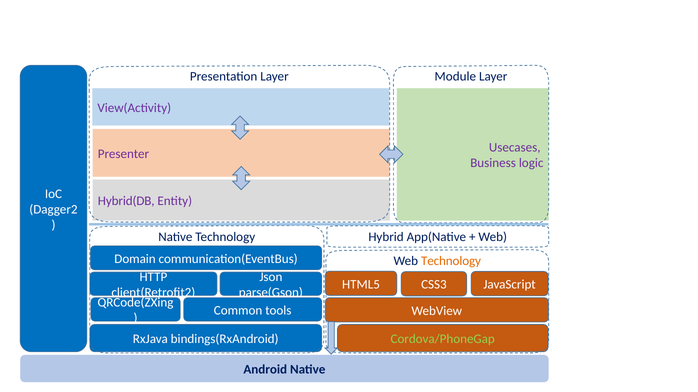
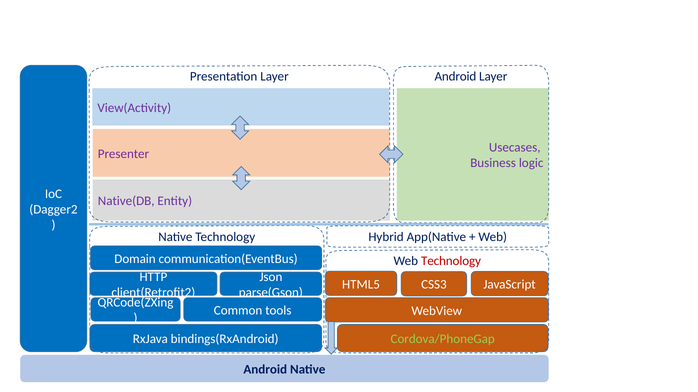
Presentation Layer Module: Module -> Android
Hybrid(DB: Hybrid(DB -> Native(DB
Technology at (451, 261) colour: orange -> red
